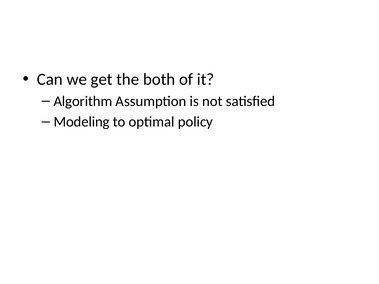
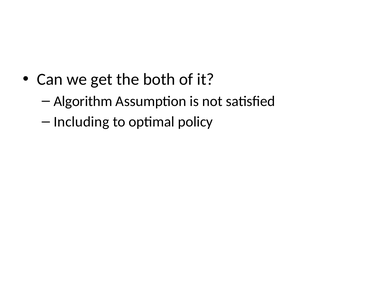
Modeling: Modeling -> Including
